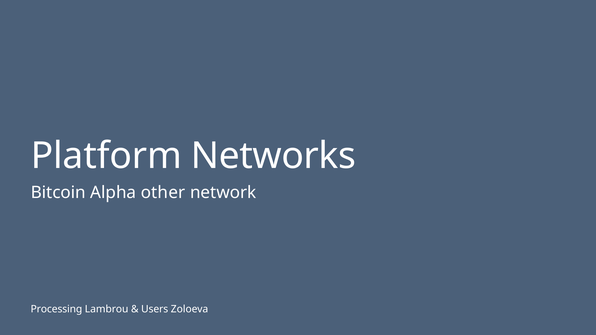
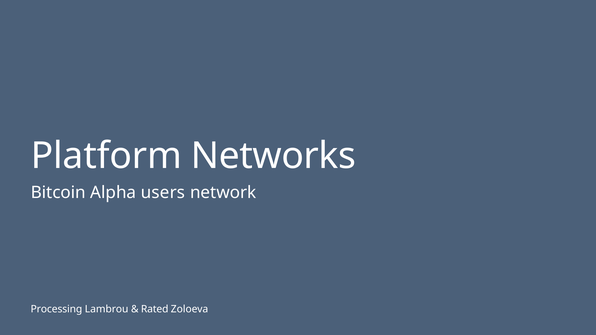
other: other -> users
Users: Users -> Rated
